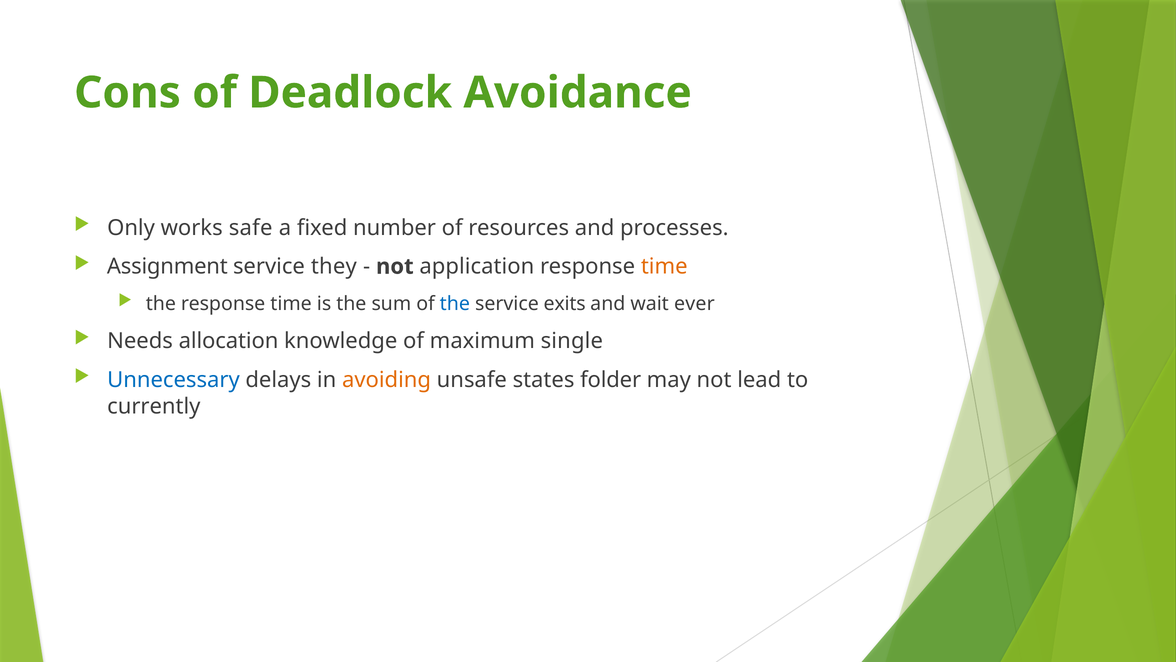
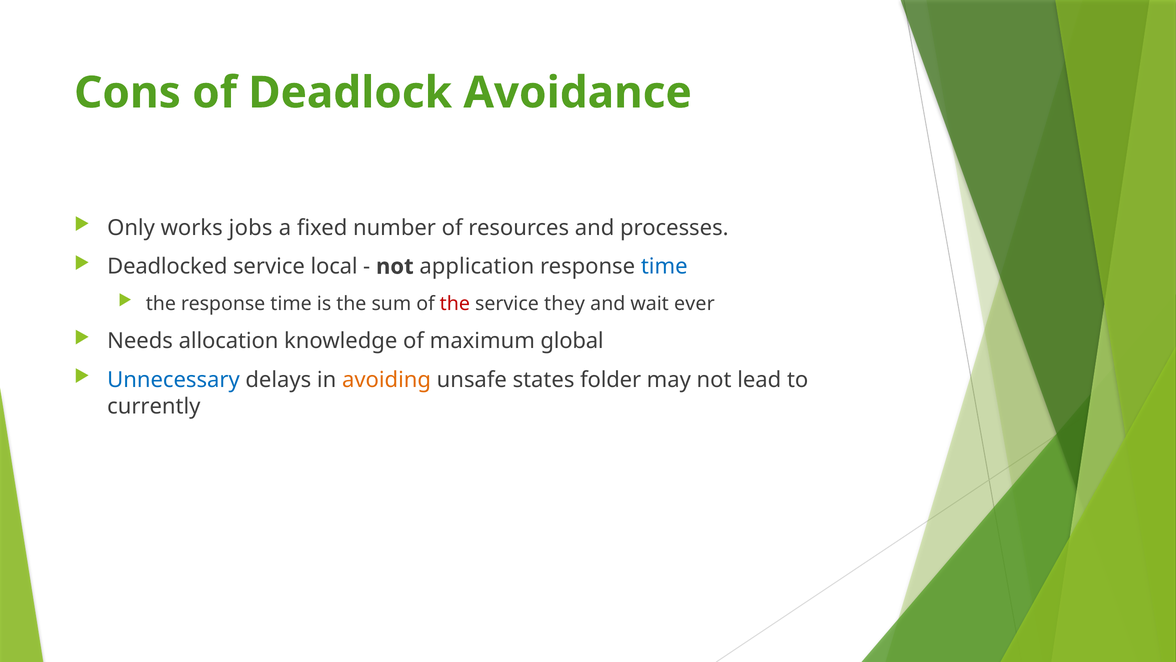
safe: safe -> jobs
Assignment: Assignment -> Deadlocked
they: they -> local
time at (664, 266) colour: orange -> blue
the at (455, 303) colour: blue -> red
exits: exits -> they
single: single -> global
